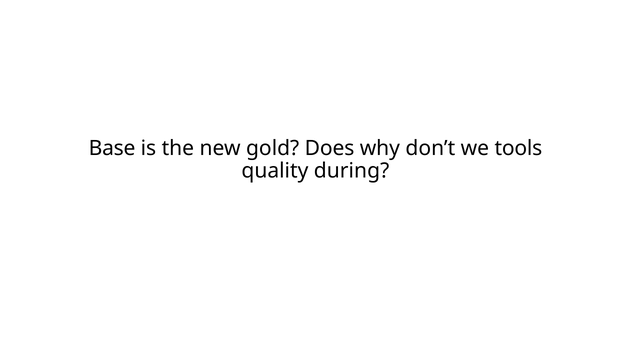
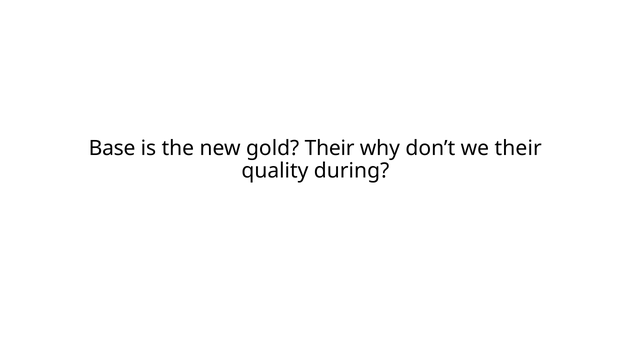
gold Does: Does -> Their
we tools: tools -> their
